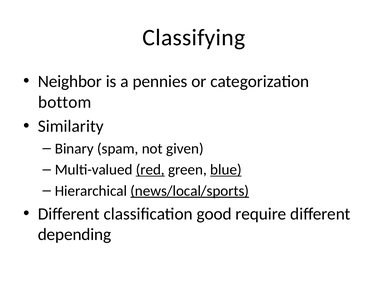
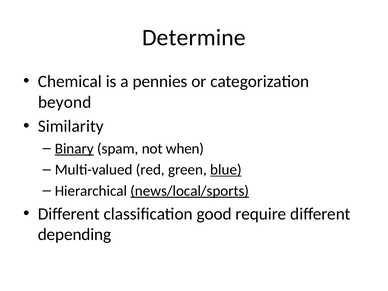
Classifying: Classifying -> Determine
Neighbor: Neighbor -> Chemical
bottom: bottom -> beyond
Binary underline: none -> present
given: given -> when
red underline: present -> none
